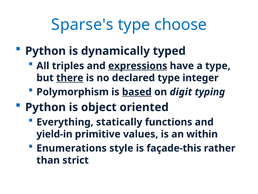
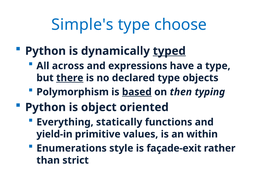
Sparse's: Sparse's -> Simple's
typed underline: none -> present
triples: triples -> across
expressions underline: present -> none
integer: integer -> objects
digit: digit -> then
façade-this: façade-this -> façade-exit
